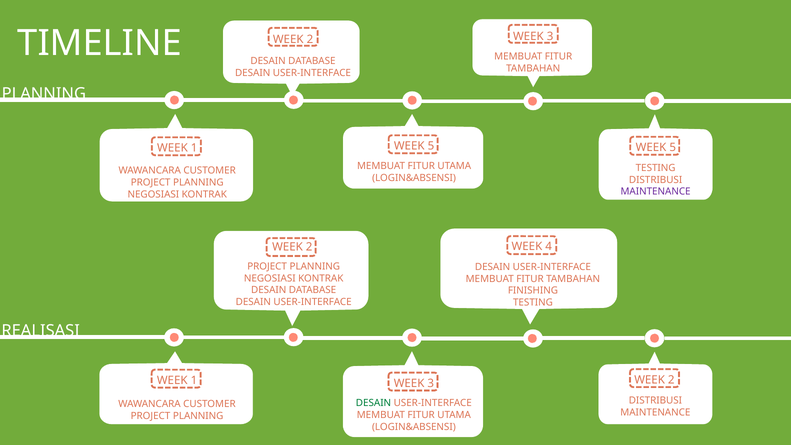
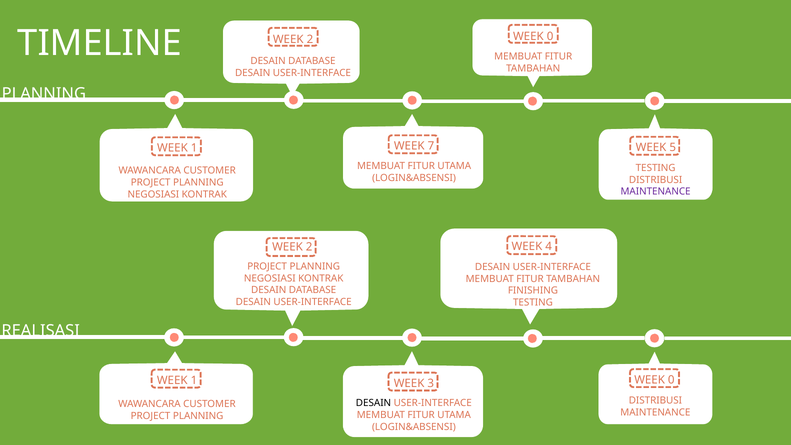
3 at (550, 36): 3 -> 0
5 at (431, 146): 5 -> 7
2 at (671, 380): 2 -> 0
DESAIN at (373, 403) colour: green -> black
